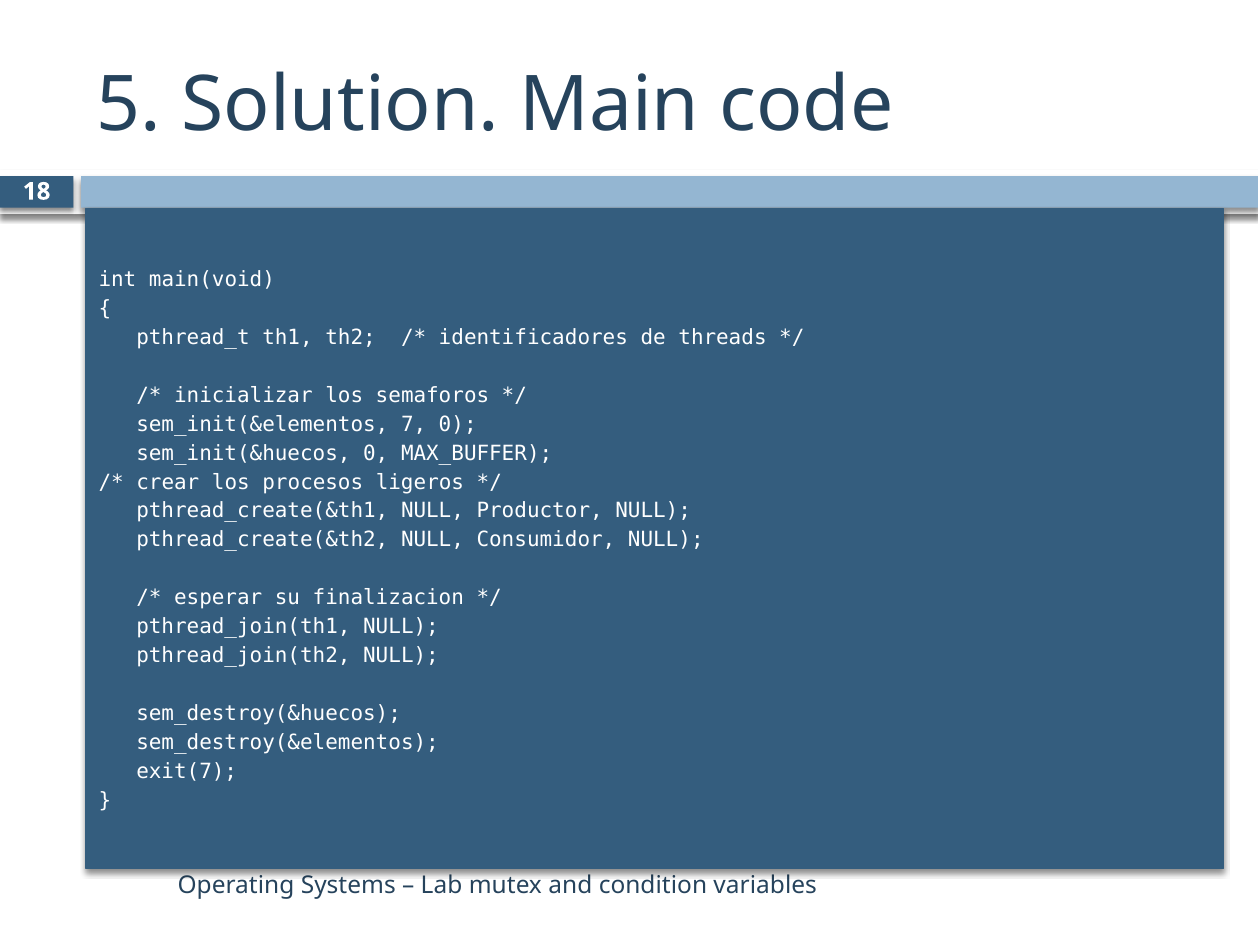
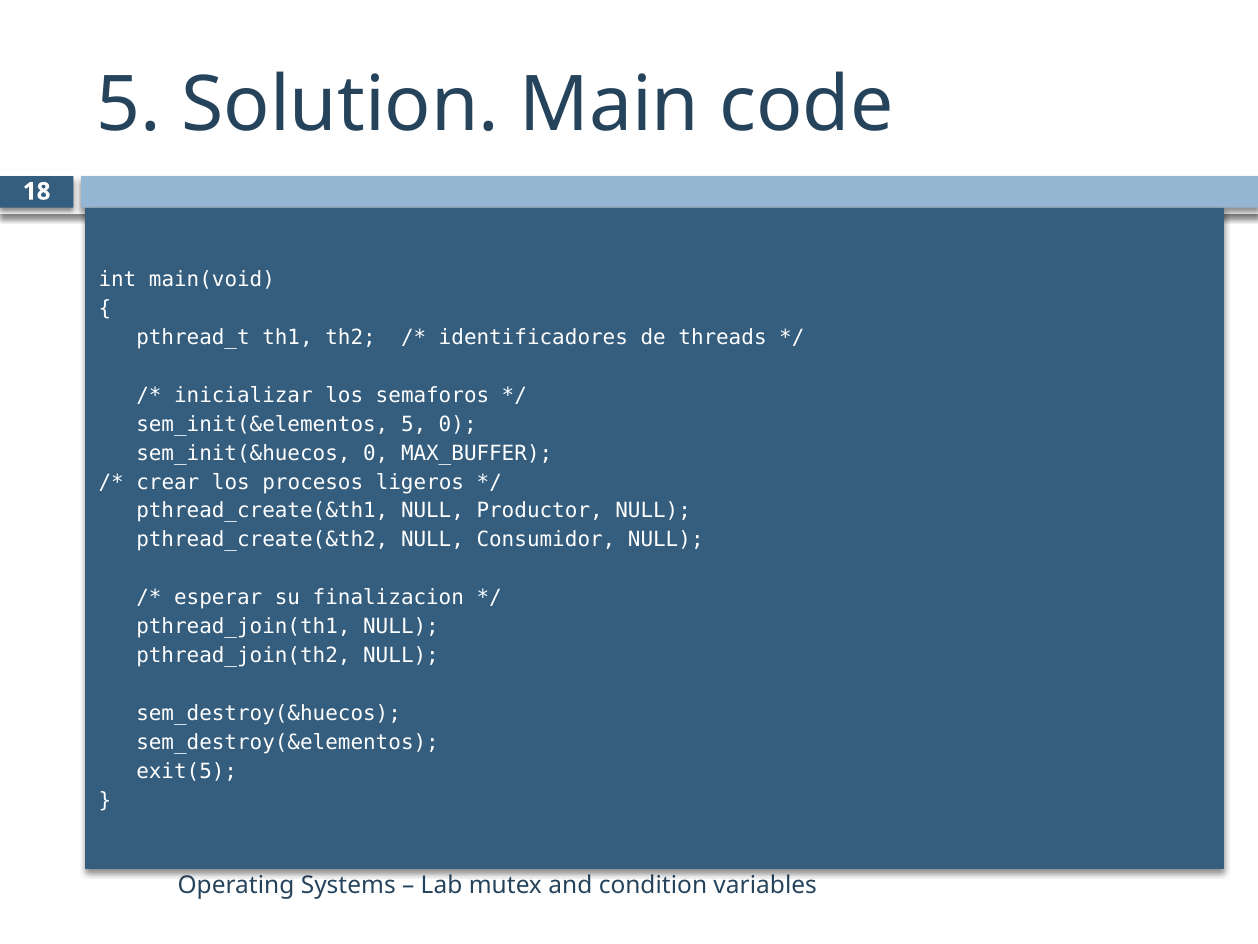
sem_init(&elementos 7: 7 -> 5
exit(7: exit(7 -> exit(5
